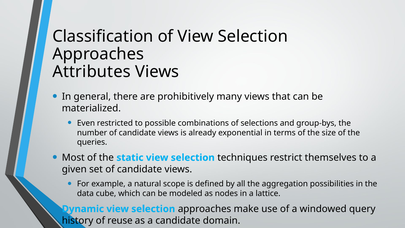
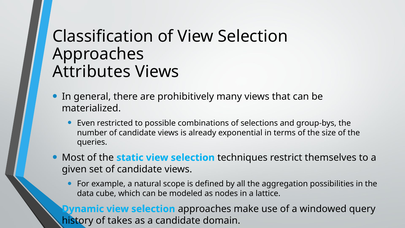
reuse: reuse -> takes
